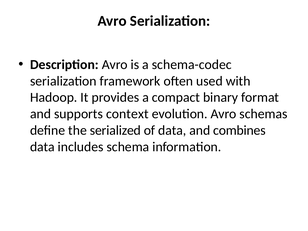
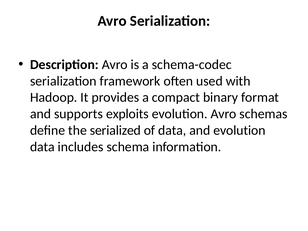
context: context -> exploits
and combines: combines -> evolution
